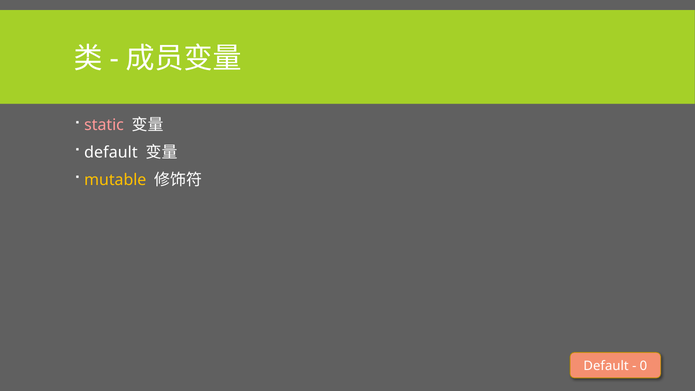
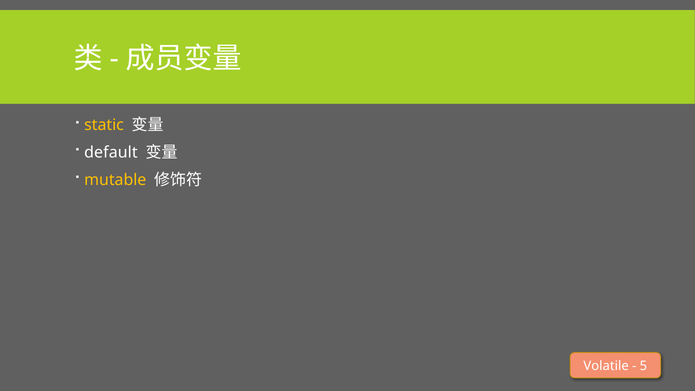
static colour: pink -> yellow
Default at (606, 366): Default -> Volatile
0: 0 -> 5
